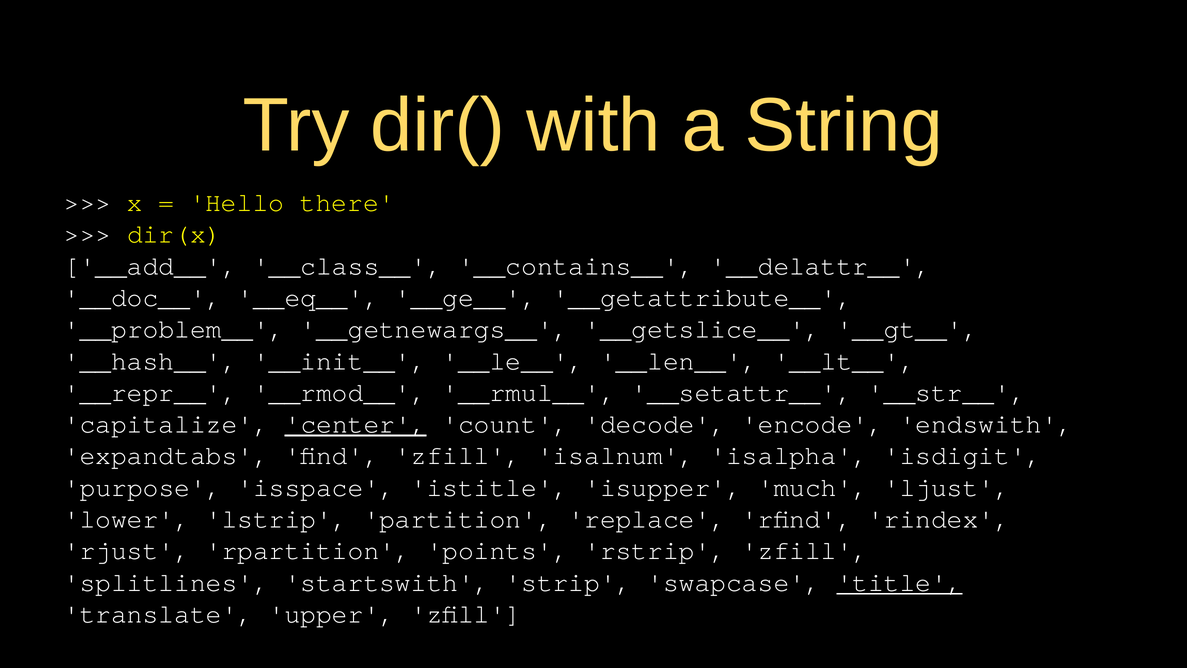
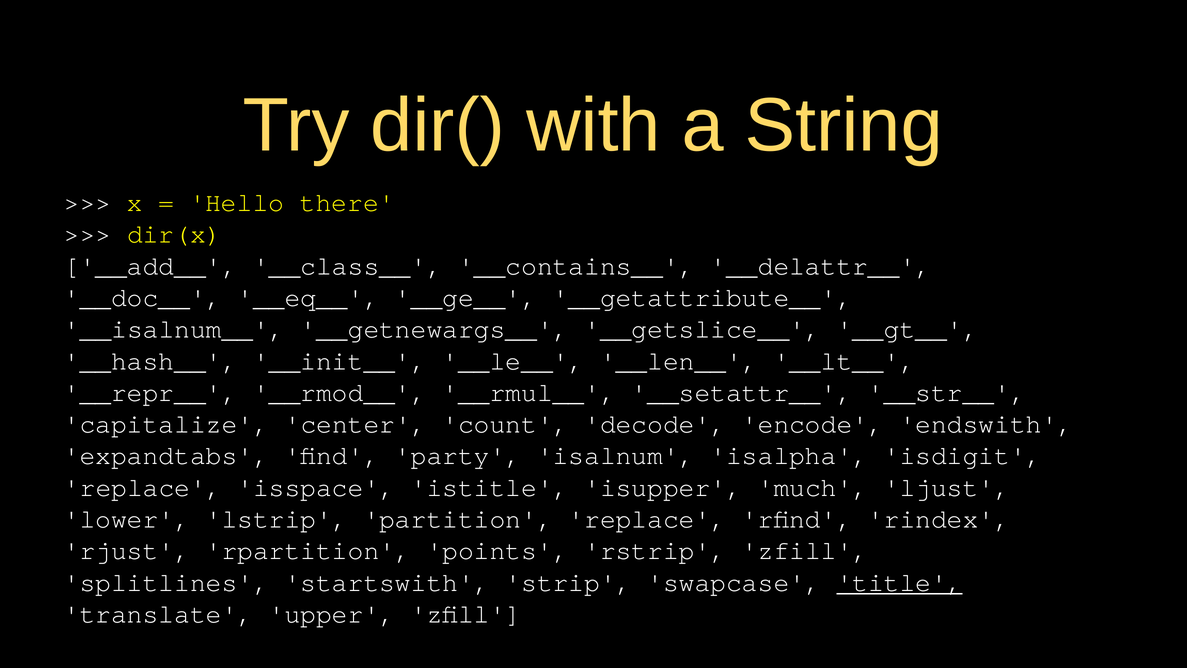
__problem__: __problem__ -> __isalnum__
center underline: present -> none
find zfill: zfill -> party
purpose at (143, 487): purpose -> replace
